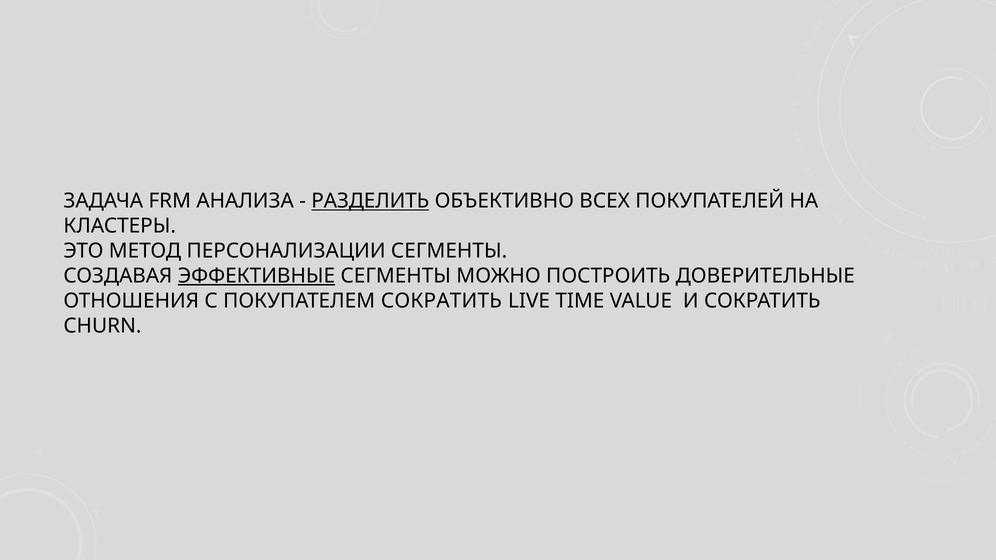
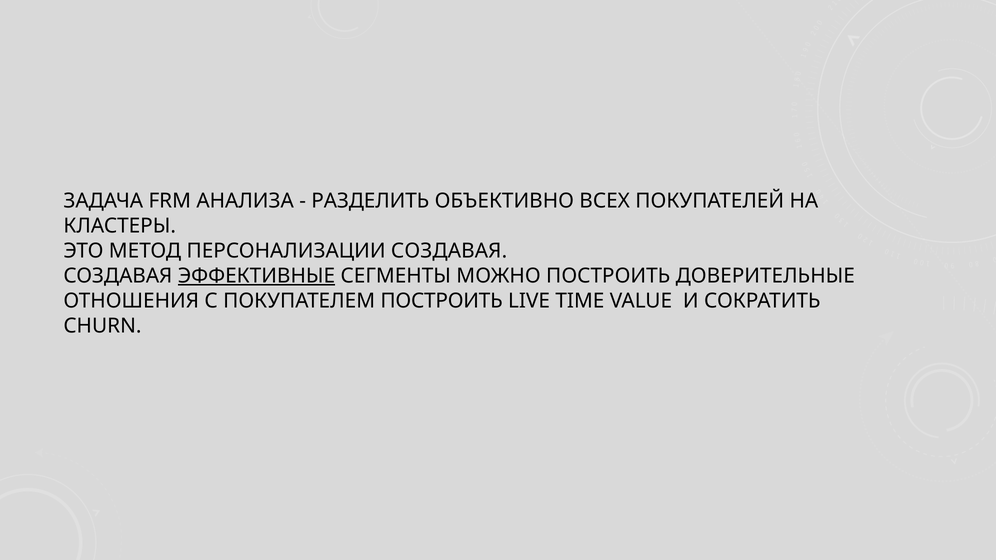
РАЗДЕЛИТЬ underline: present -> none
ПЕРСОНАЛИЗАЦИИ СЕГМЕНТЫ: СЕГМЕНТЫ -> СОЗДАВАЯ
ПОКУПАТЕЛЕМ СОКРАТИТЬ: СОКРАТИТЬ -> ПОСТРОИТЬ
